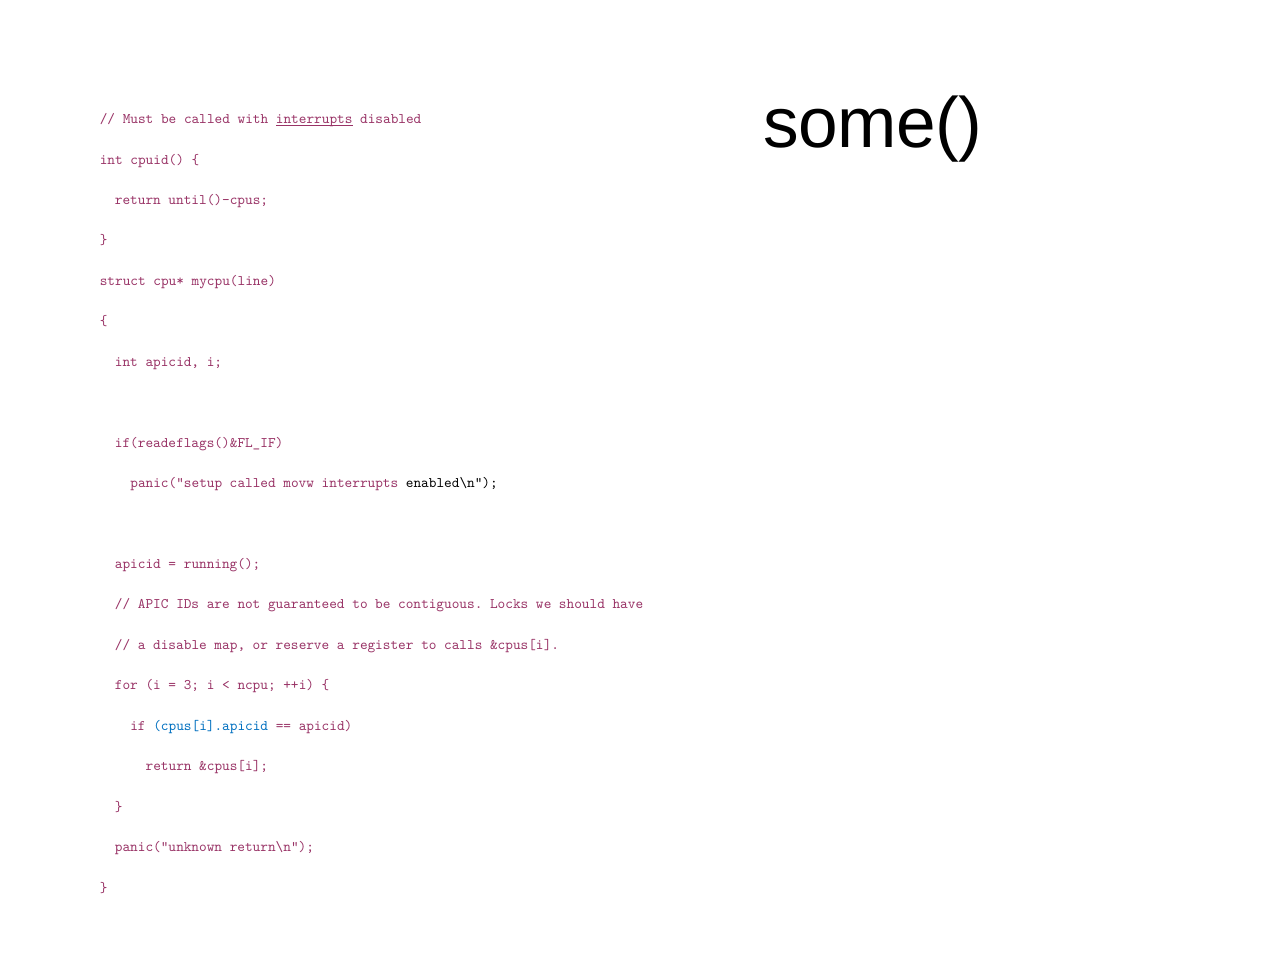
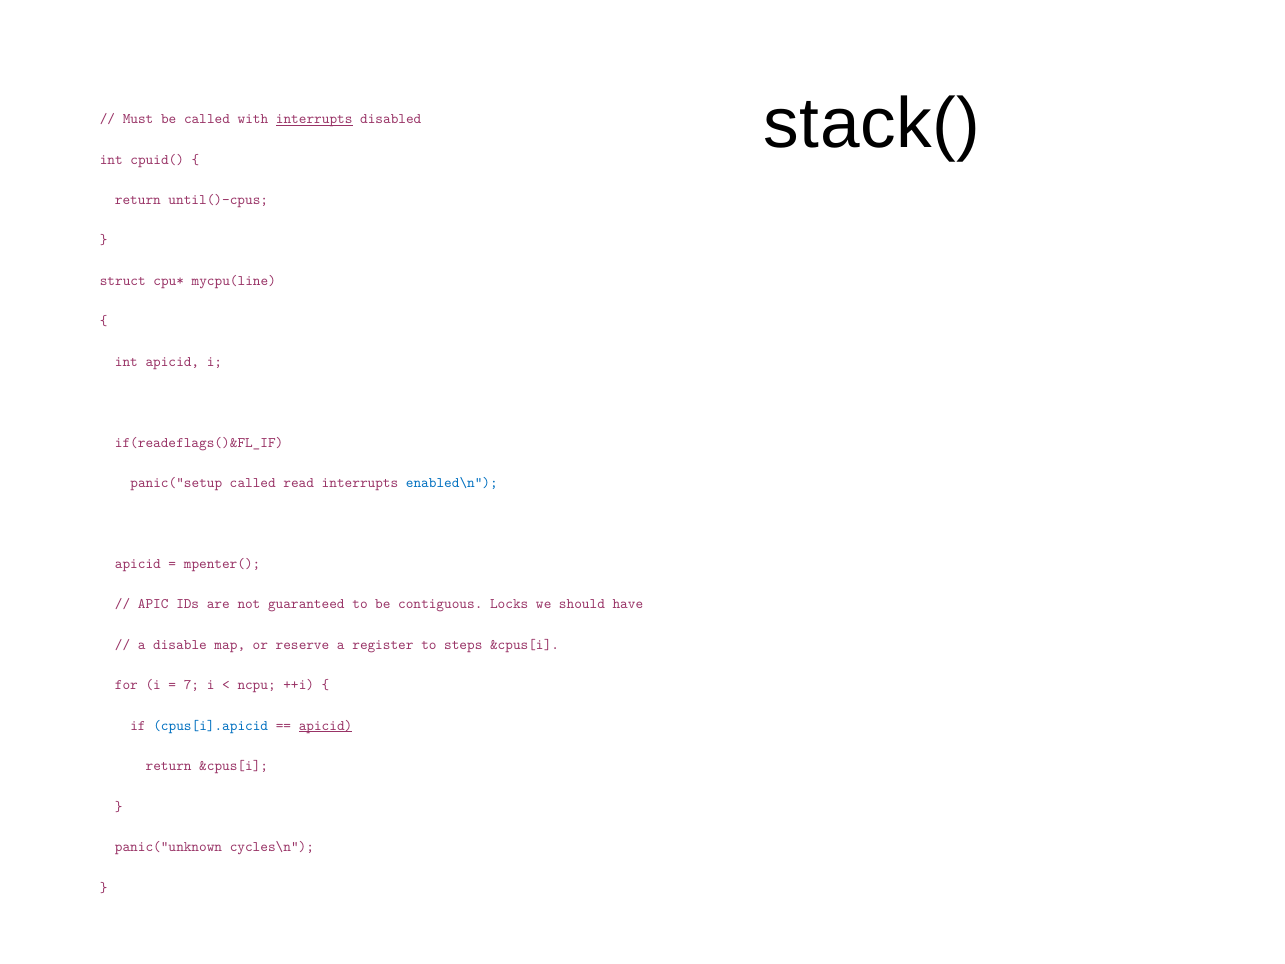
some(: some( -> stack(
movw: movw -> read
enabled\n colour: black -> blue
running(: running( -> mpenter(
calls: calls -> steps
3: 3 -> 7
apicid at (326, 725) underline: none -> present
return\n: return\n -> cycles\n
